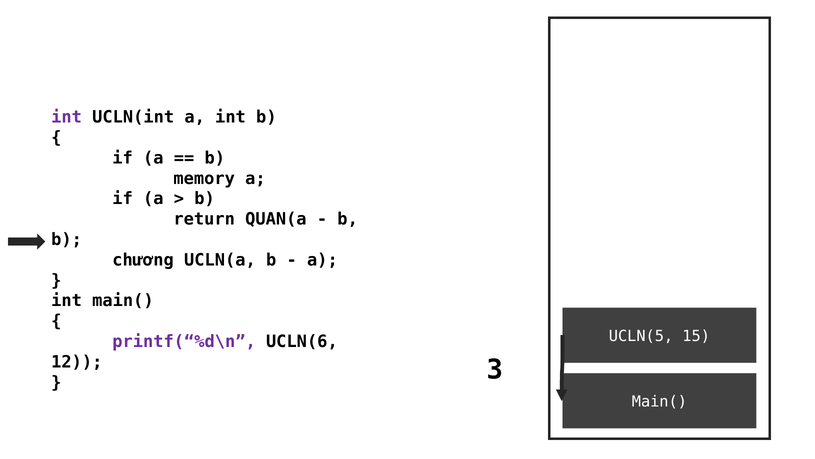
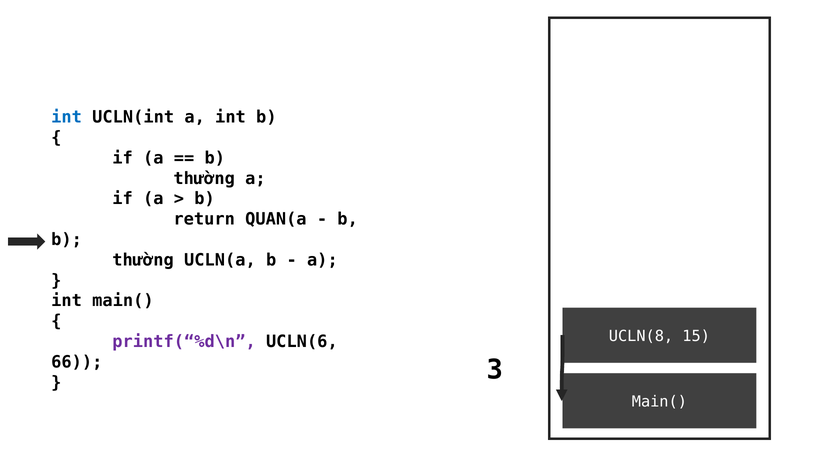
int at (67, 117) colour: purple -> blue
memory at (204, 178): memory -> thường
chương at (143, 260): chương -> thường
UCLN(5: UCLN(5 -> UCLN(8
12: 12 -> 66
